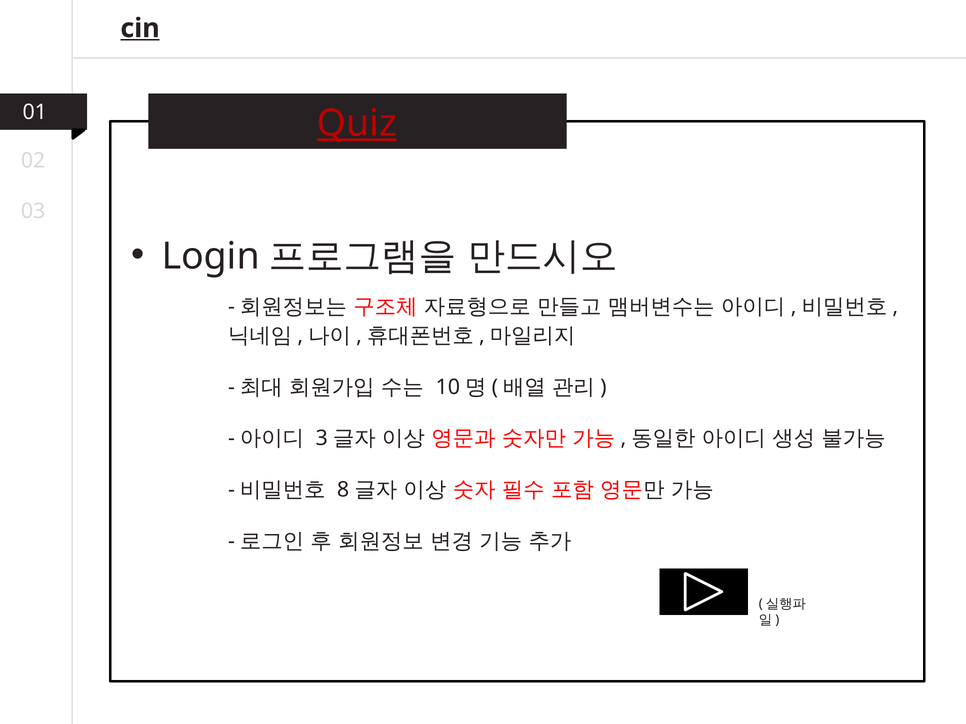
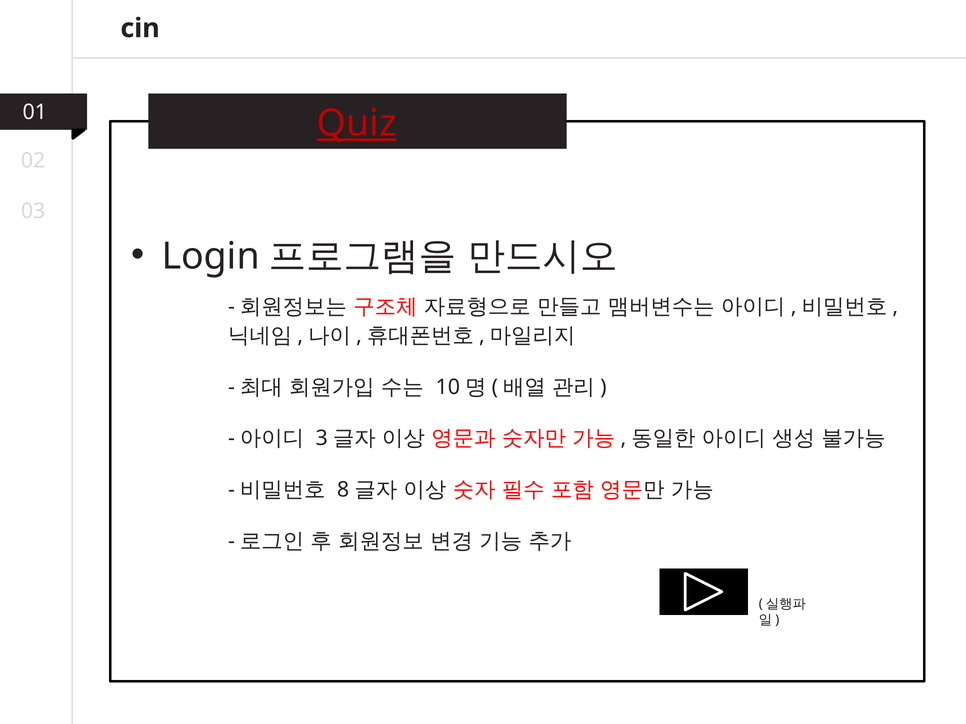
cin underline: present -> none
